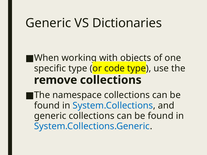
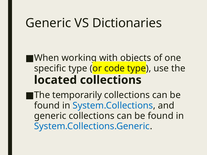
remove: remove -> located
namespace: namespace -> temporarily
